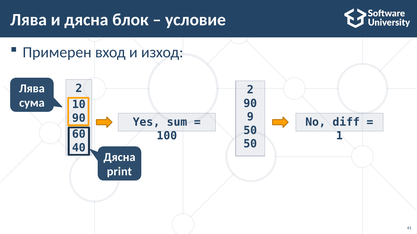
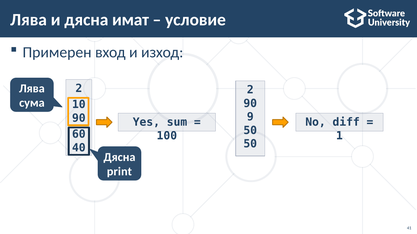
блок: блок -> имат
